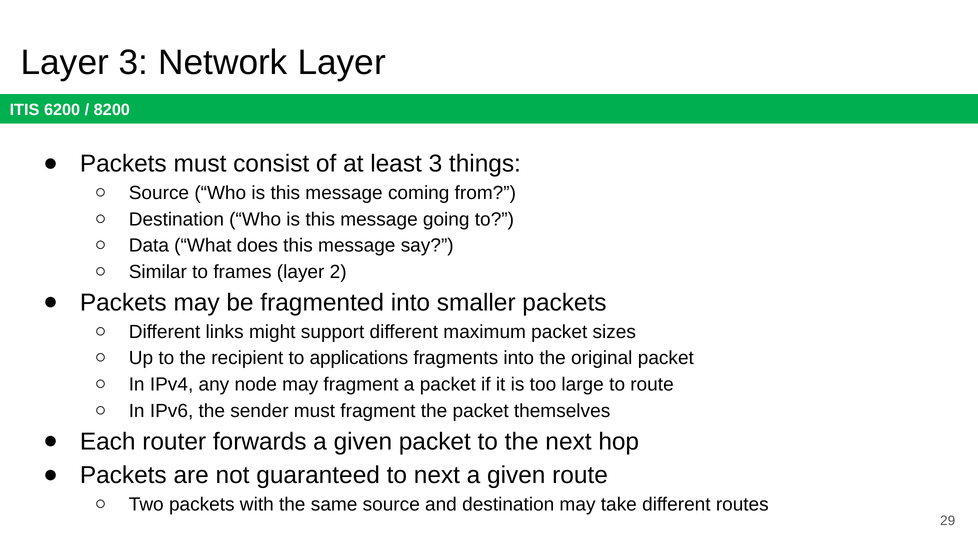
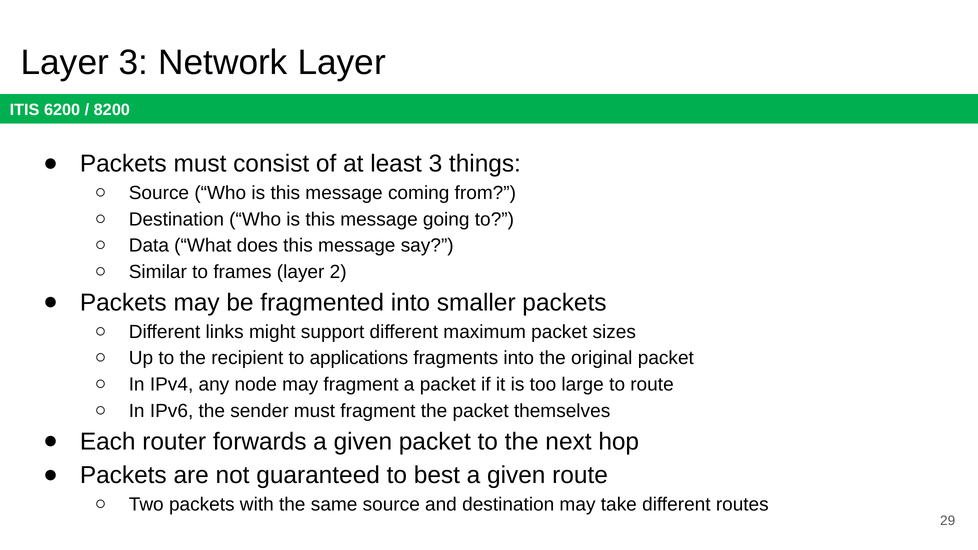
to next: next -> best
